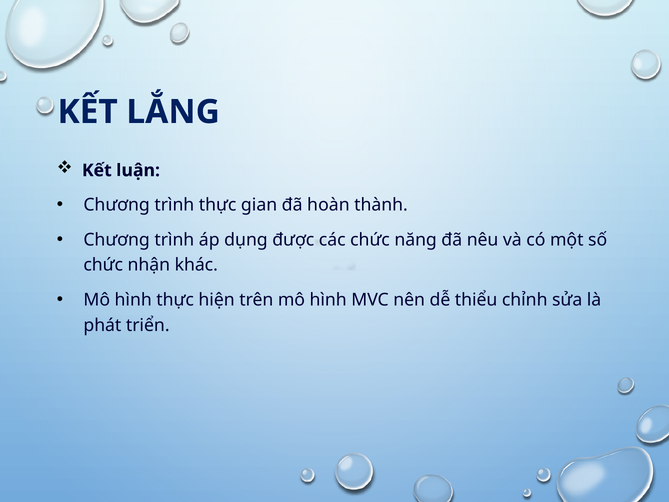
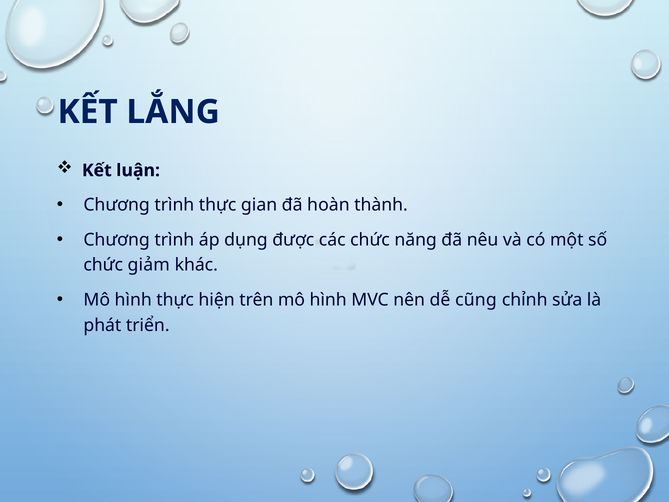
nhận: nhận -> giảm
thiểu: thiểu -> cũng
